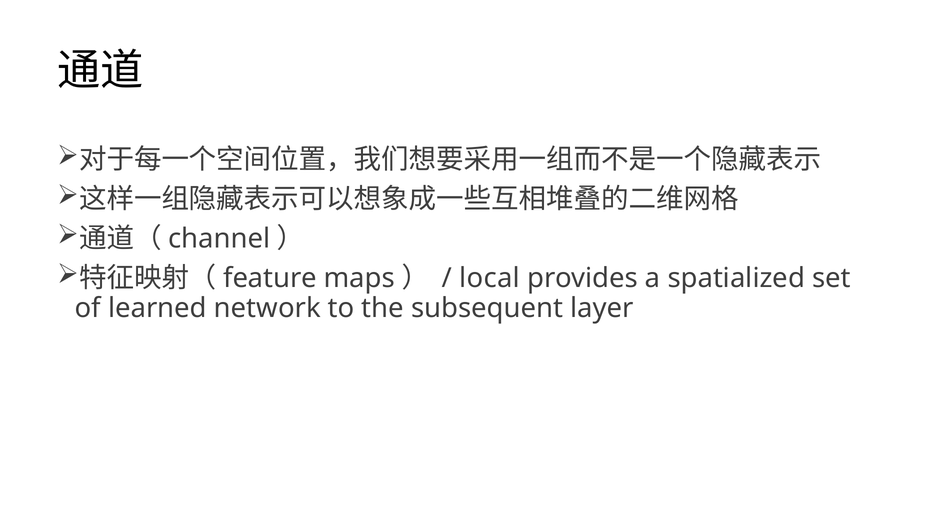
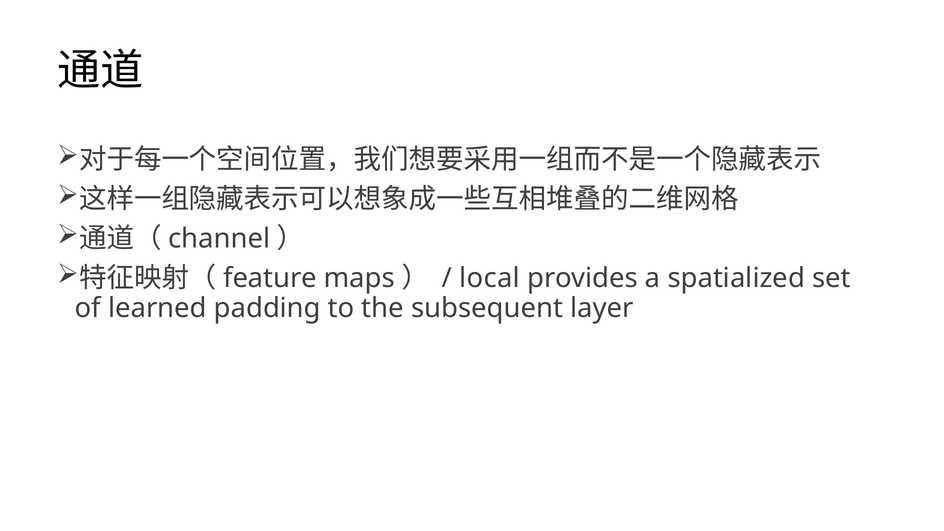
network: network -> padding
